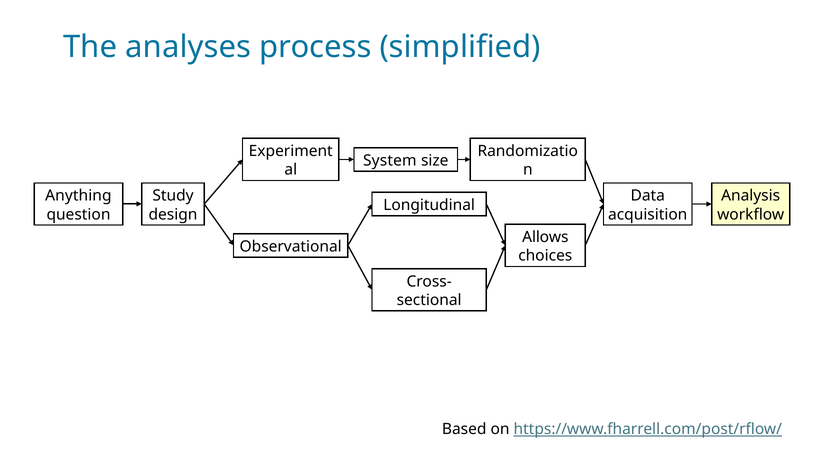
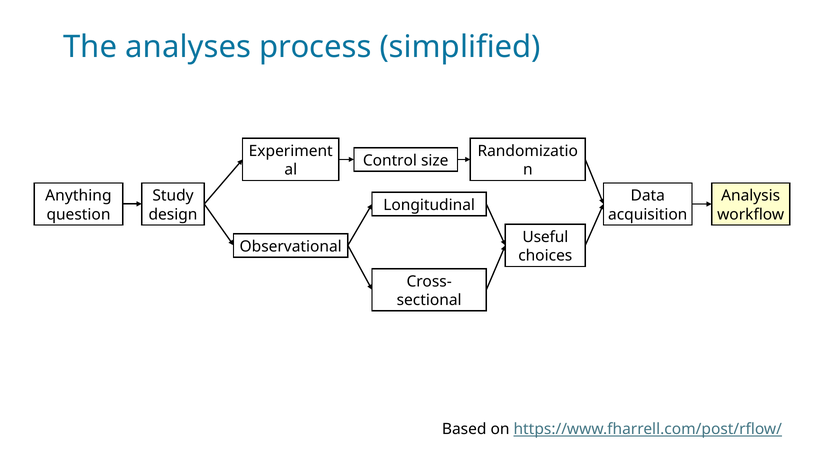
System: System -> Control
Allows: Allows -> Useful
